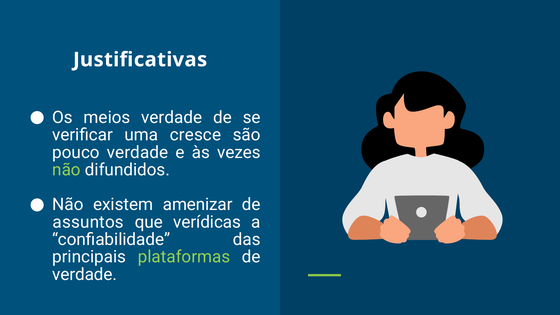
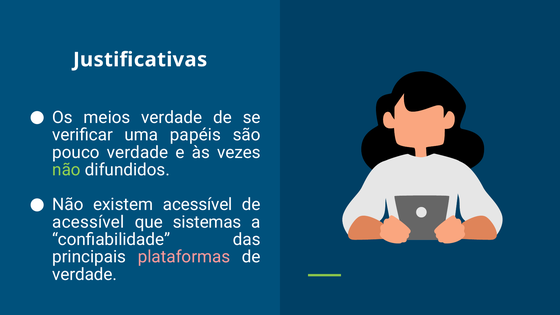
cresce: cresce -> papéis
existem amenizar: amenizar -> acessível
assuntos at (88, 222): assuntos -> acessível
verídicas: verídicas -> sistemas
plataformas colour: light green -> pink
